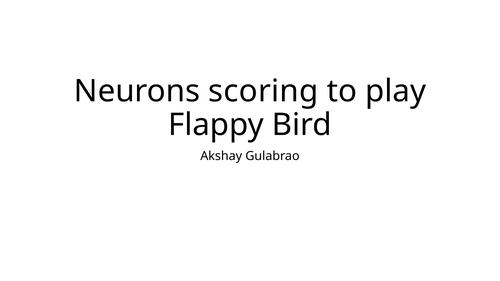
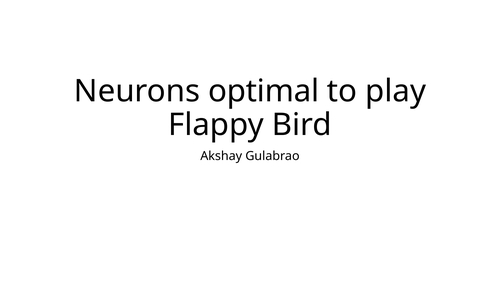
scoring: scoring -> optimal
